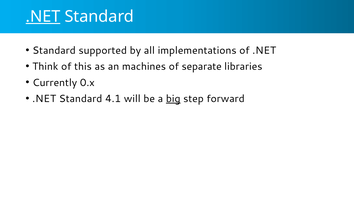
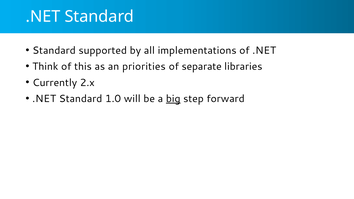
.NET at (43, 16) underline: present -> none
machines: machines -> priorities
0.x: 0.x -> 2.x
4.1: 4.1 -> 1.0
